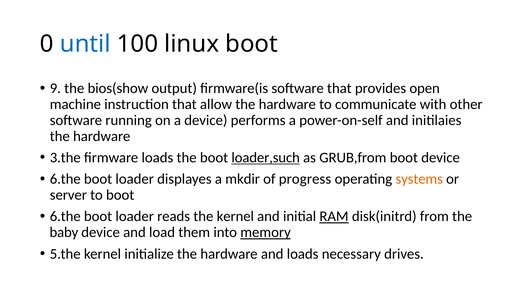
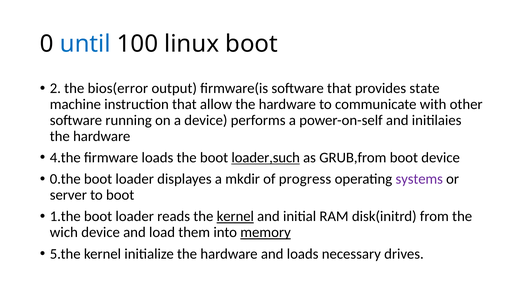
9: 9 -> 2
bios(show: bios(show -> bios(error
open: open -> state
3.the: 3.the -> 4.the
6.the at (65, 179): 6.the -> 0.the
systems colour: orange -> purple
6.the at (65, 216): 6.the -> 1.the
kernel at (235, 216) underline: none -> present
RAM underline: present -> none
baby: baby -> wich
